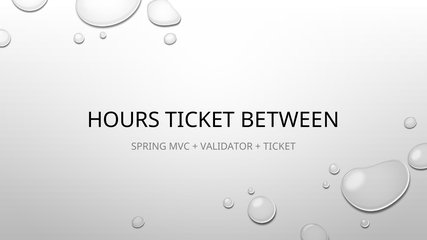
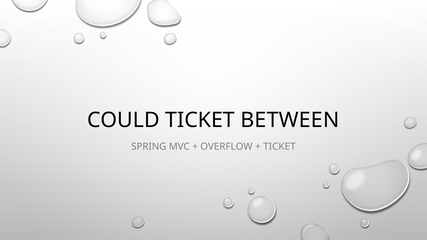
HOURS: HOURS -> COULD
VALIDATOR: VALIDATOR -> OVERFLOW
